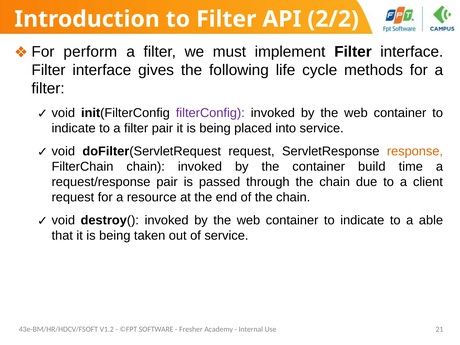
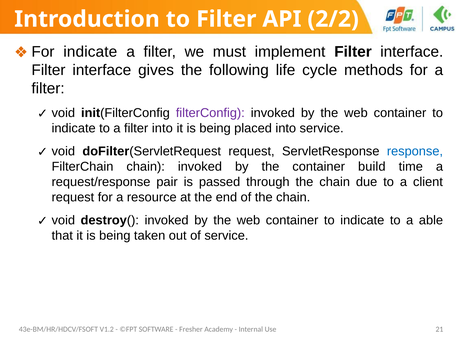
perform at (90, 52): perform -> indicate
filter pair: pair -> into
response colour: orange -> blue
